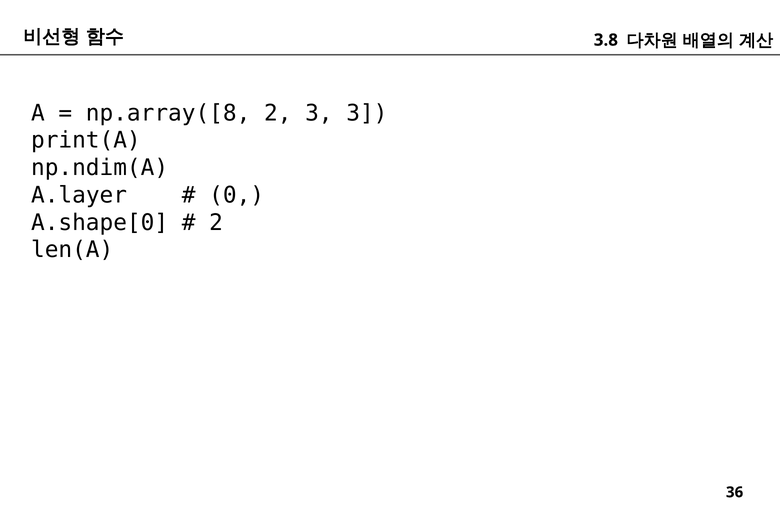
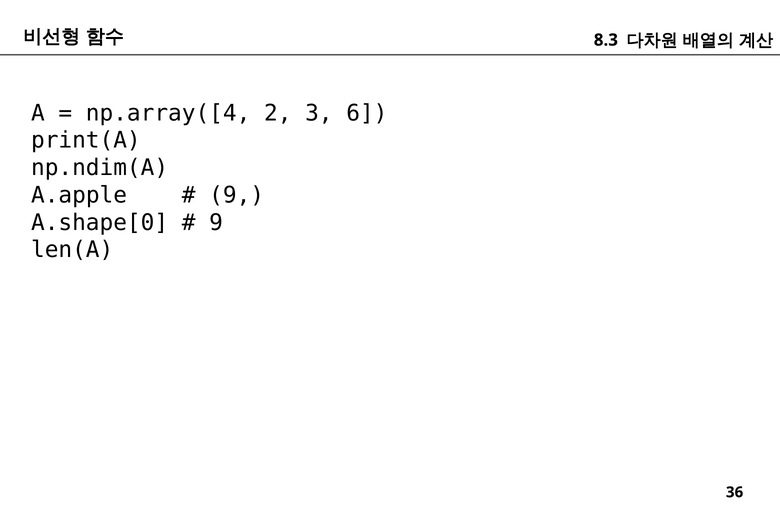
3.8: 3.8 -> 8.3
np.array([8: np.array([8 -> np.array([4
3 3: 3 -> 6
A.layer: A.layer -> A.apple
0 at (237, 195): 0 -> 9
2 at (216, 222): 2 -> 9
